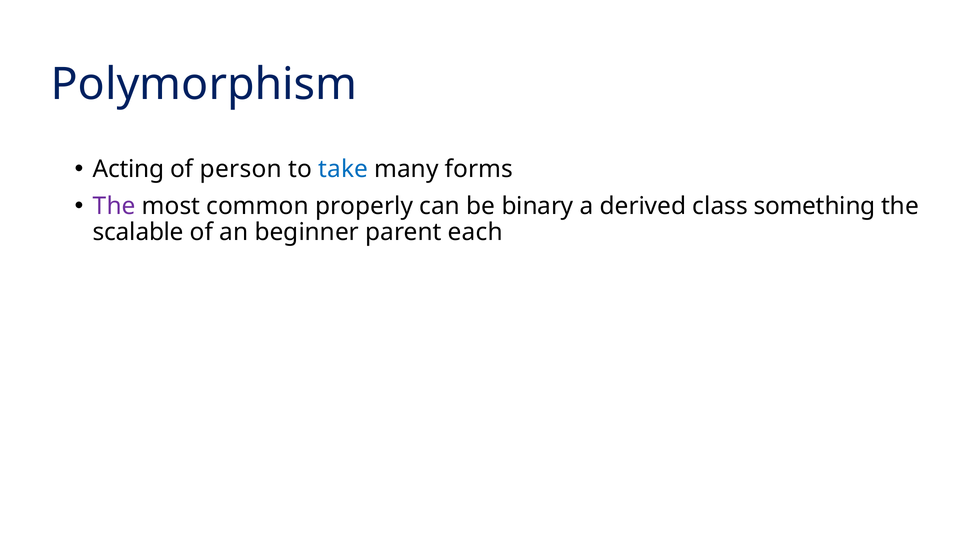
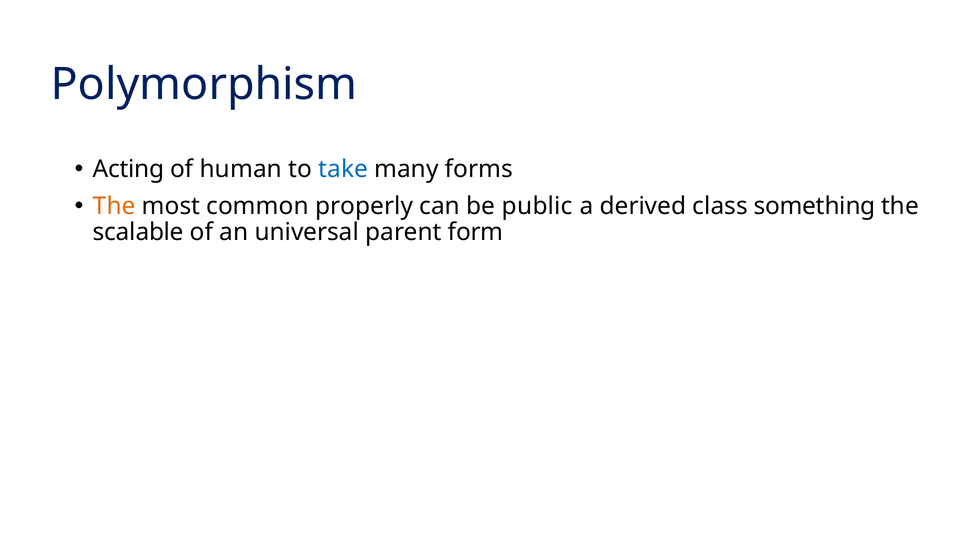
person: person -> human
The at (114, 206) colour: purple -> orange
binary: binary -> public
beginner: beginner -> universal
each: each -> form
